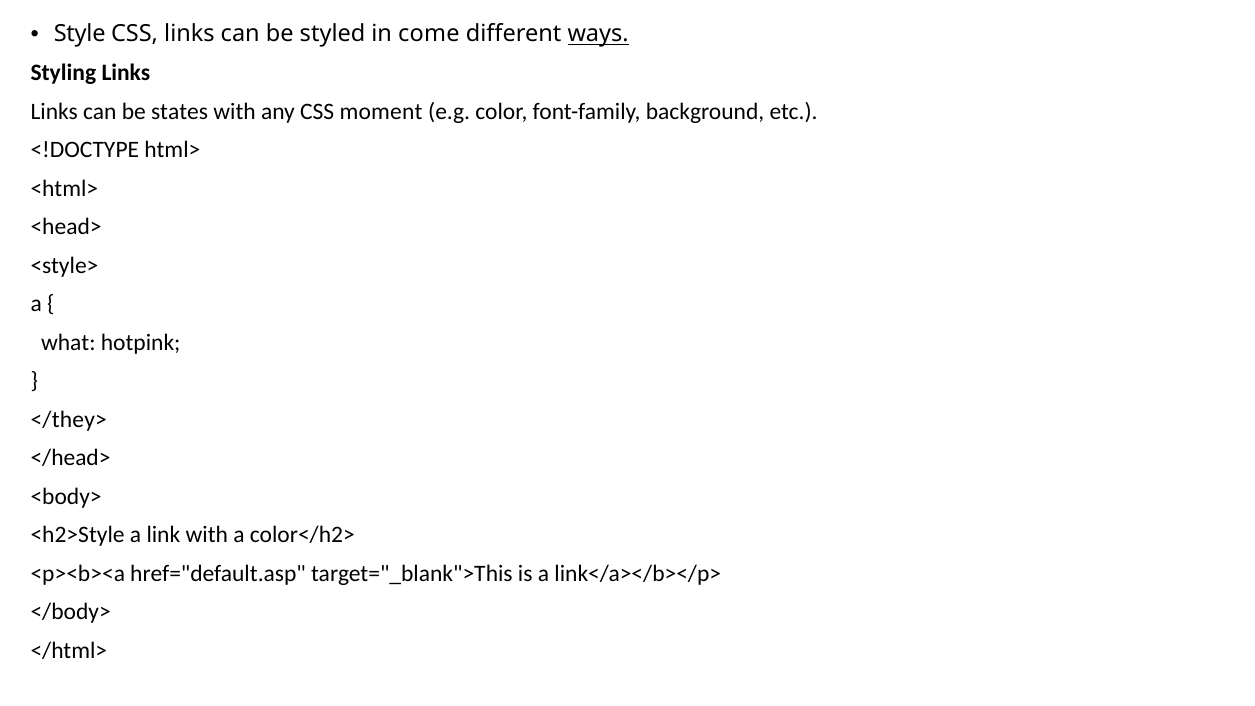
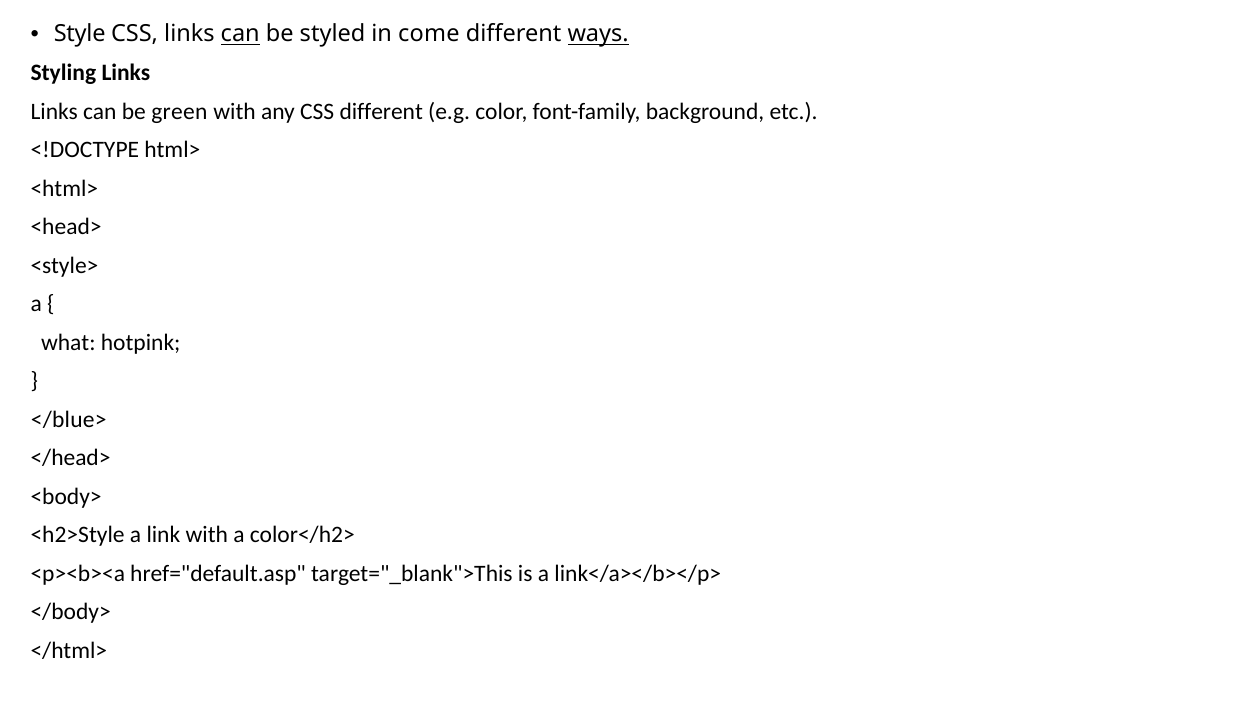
can at (240, 34) underline: none -> present
states: states -> green
CSS moment: moment -> different
</they>: </they> -> </blue>
